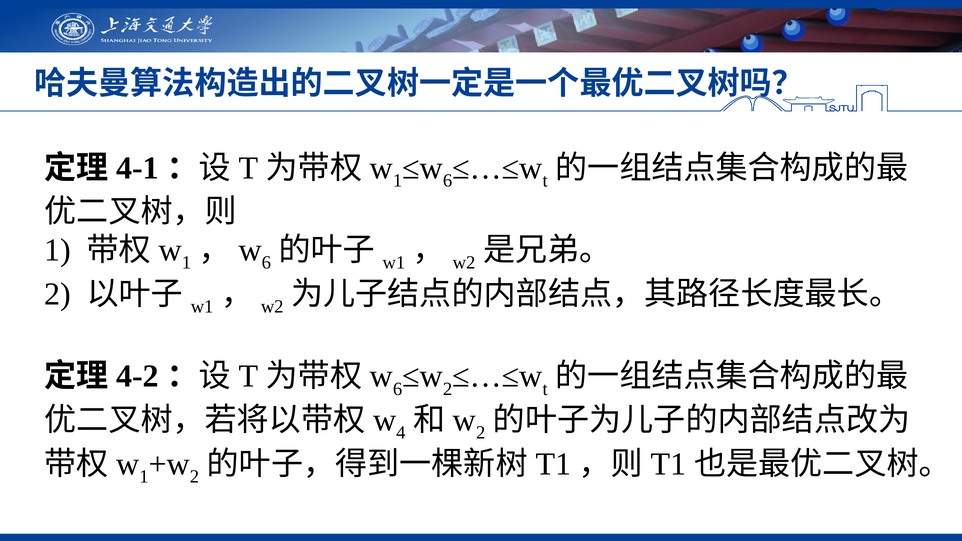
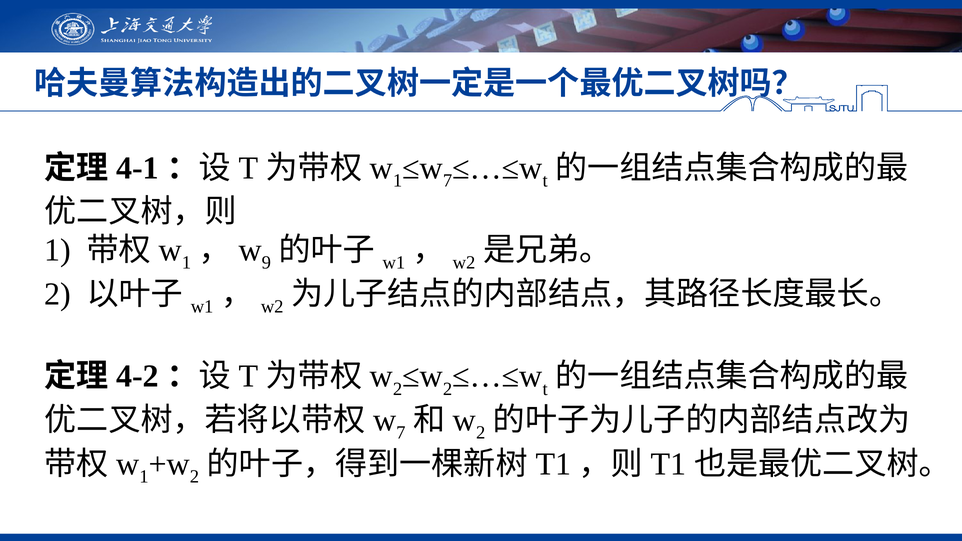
6 at (448, 181): 6 -> 7
6 at (266, 263): 6 -> 9
6 at (398, 389): 6 -> 2
4 at (401, 433): 4 -> 7
